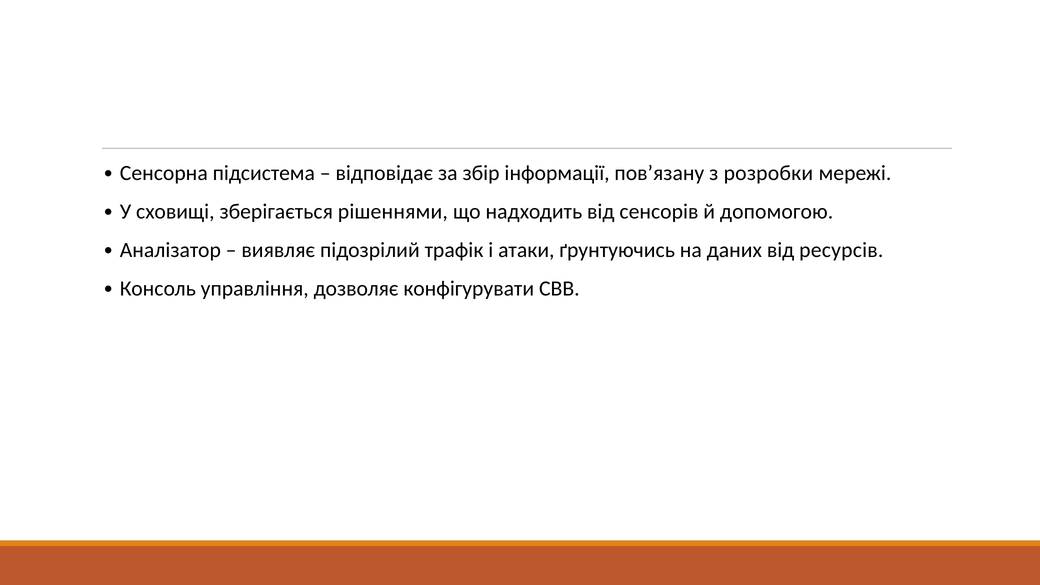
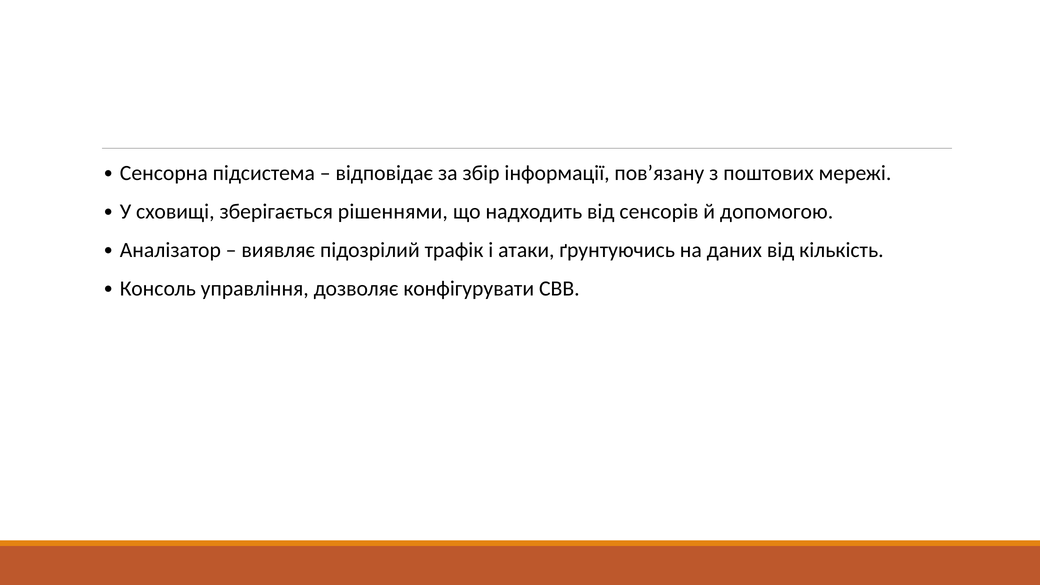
розробки: розробки -> поштових
ресурсів: ресурсів -> кiлькiсть
